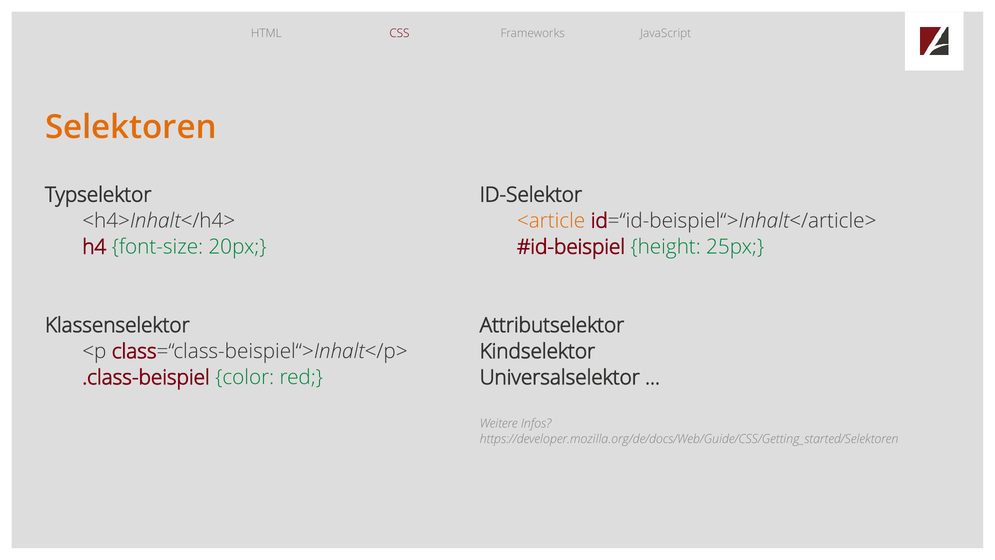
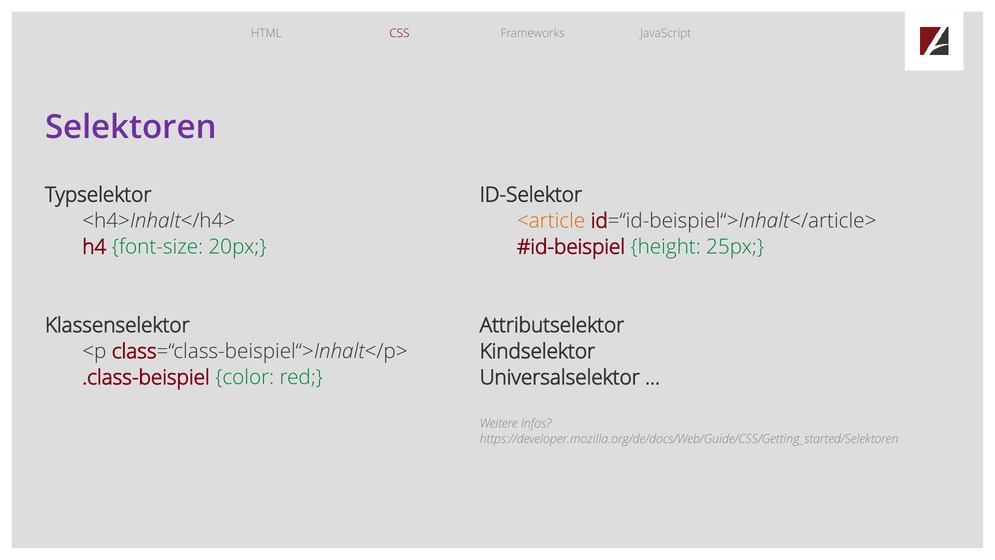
Selektoren colour: orange -> purple
